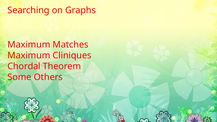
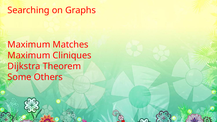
Chordal: Chordal -> Dijkstra
